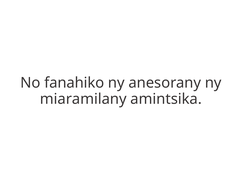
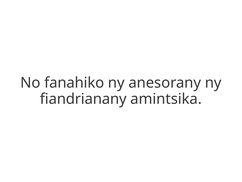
miaramilany: miaramilany -> fiandrianany
